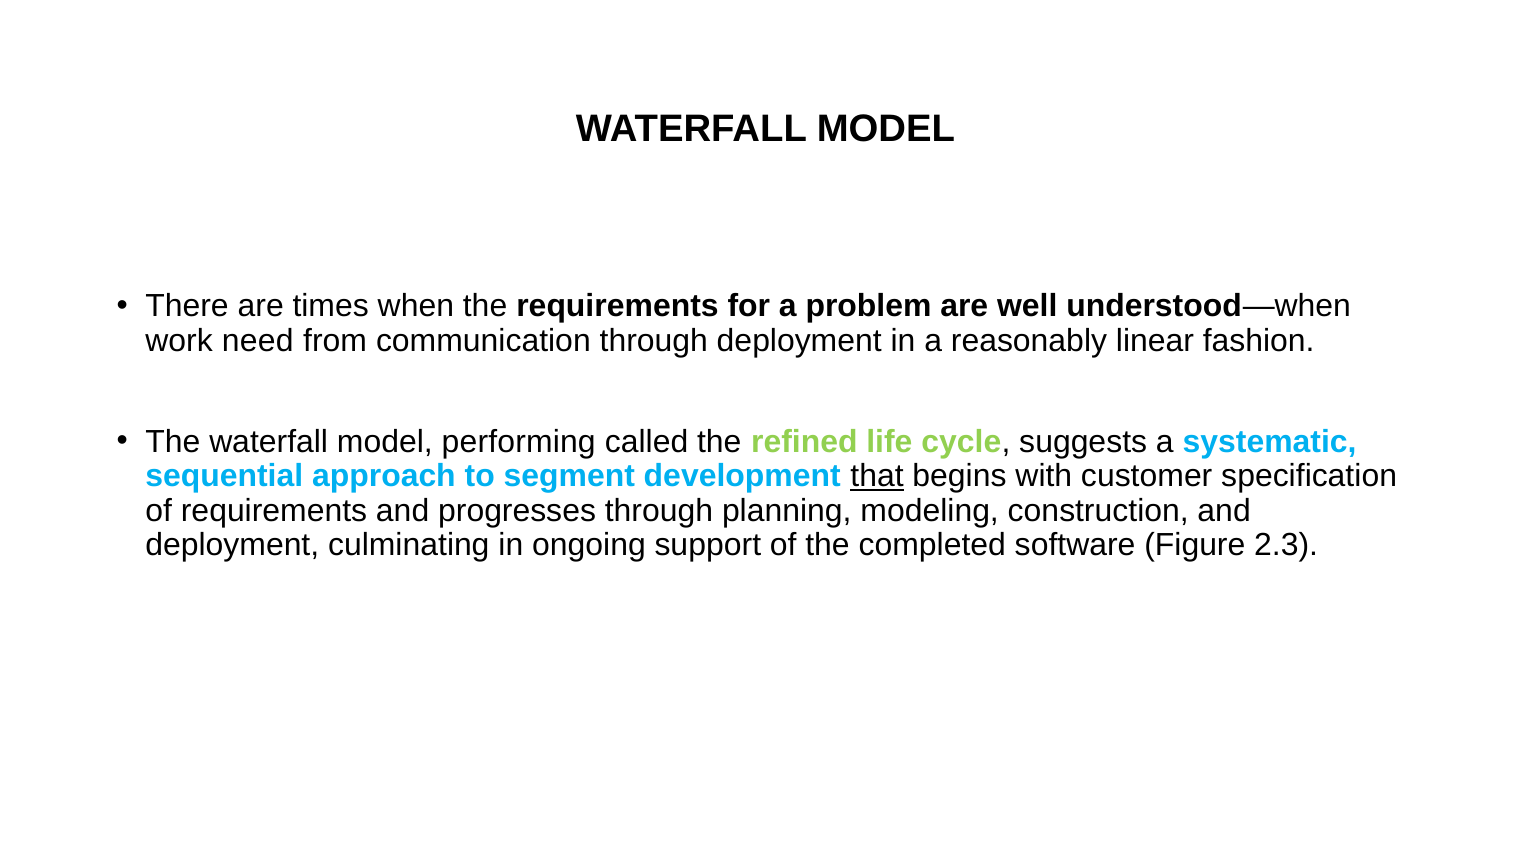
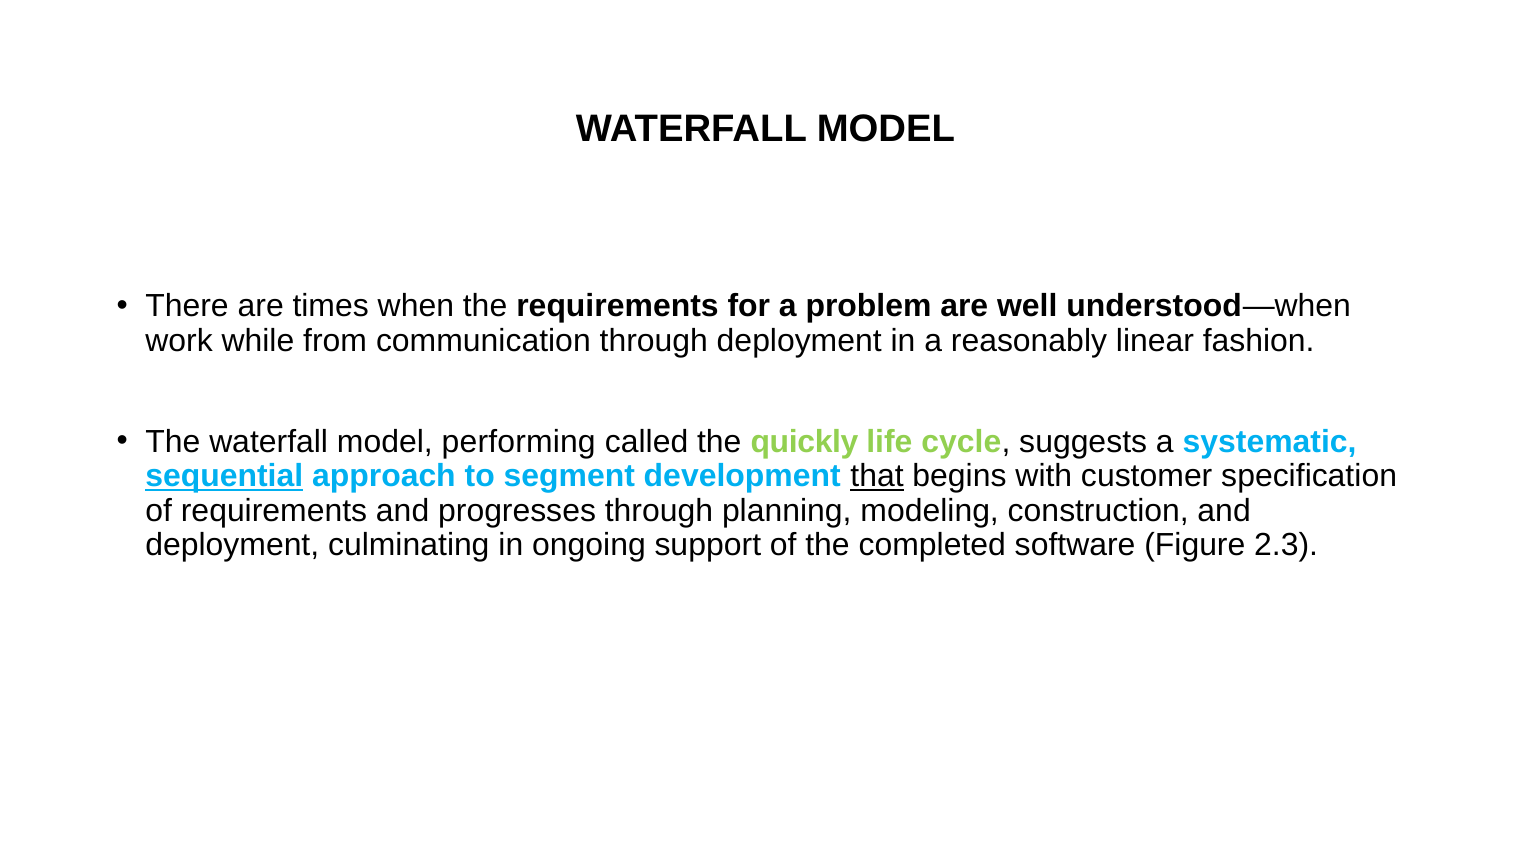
need: need -> while
refined: refined -> quickly
sequential underline: none -> present
